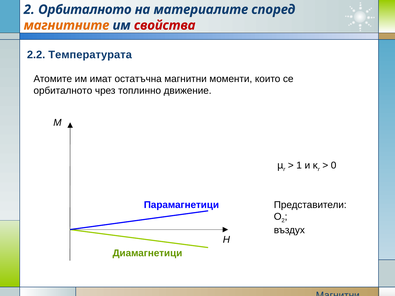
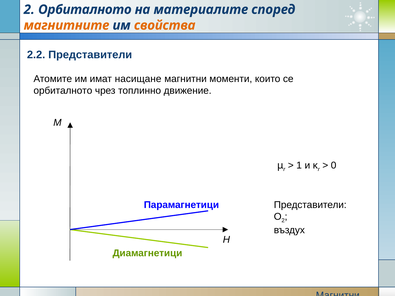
свойства at (165, 25) colour: red -> orange
2.2 Температурата: Температурата -> Представители
остатъчна: остатъчна -> насищане
